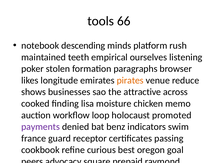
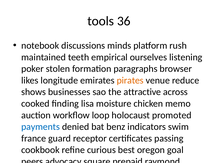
66: 66 -> 36
descending: descending -> discussions
payments colour: purple -> blue
